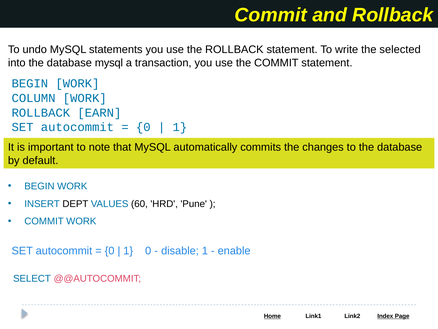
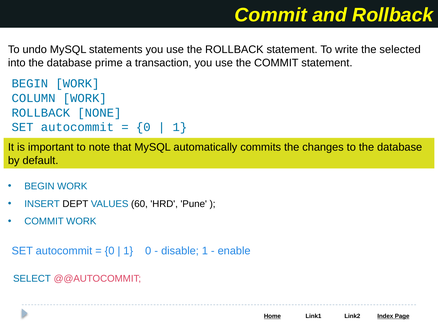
database mysql: mysql -> prime
EARN: EARN -> NONE
